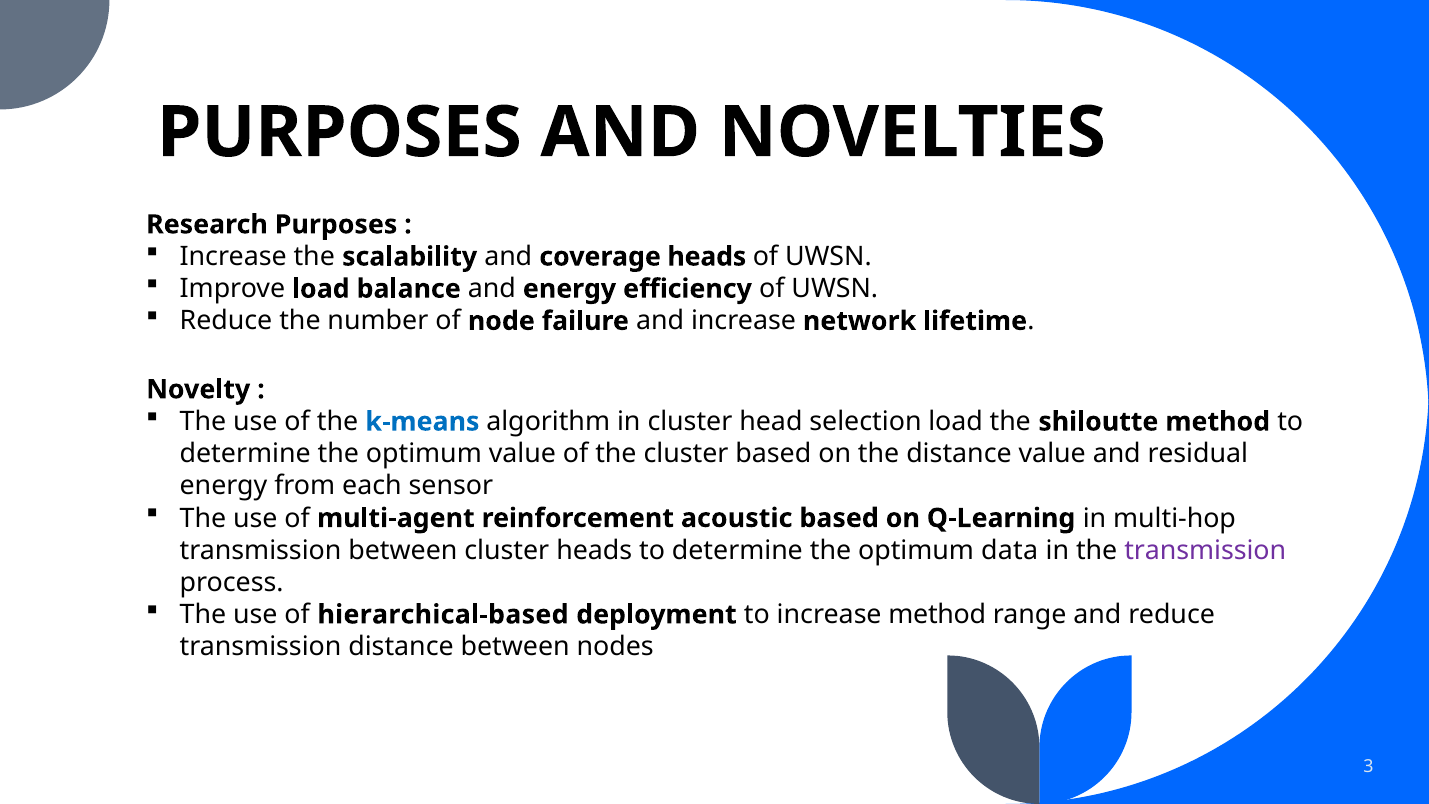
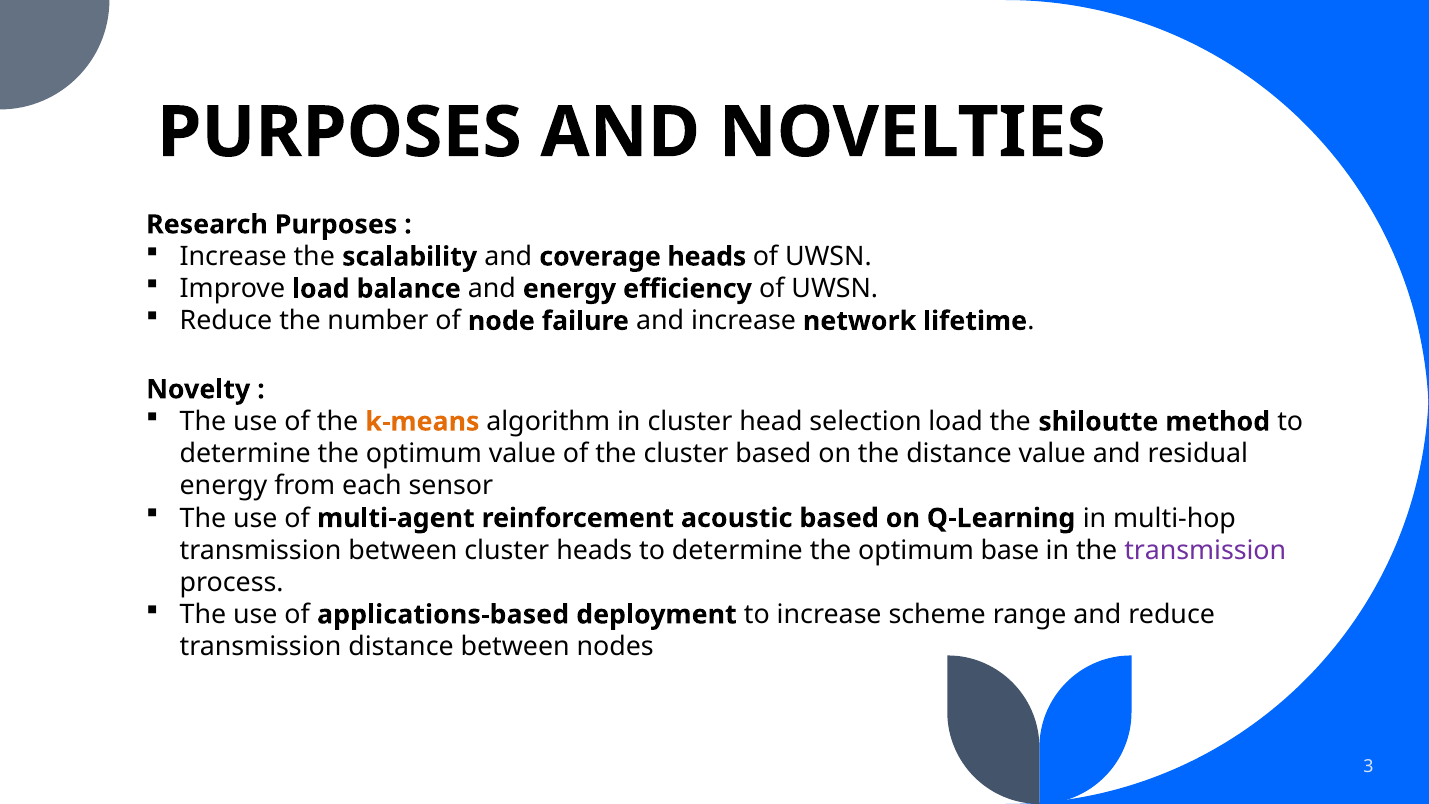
k-means colour: blue -> orange
data: data -> base
hierarchical-based: hierarchical-based -> applications-based
increase method: method -> scheme
